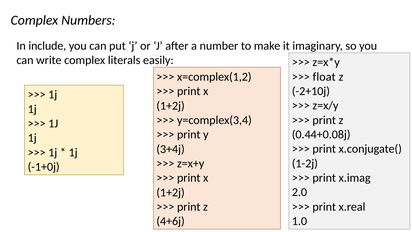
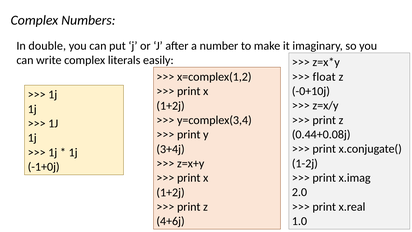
include: include -> double
-2+10j: -2+10j -> -0+10j
